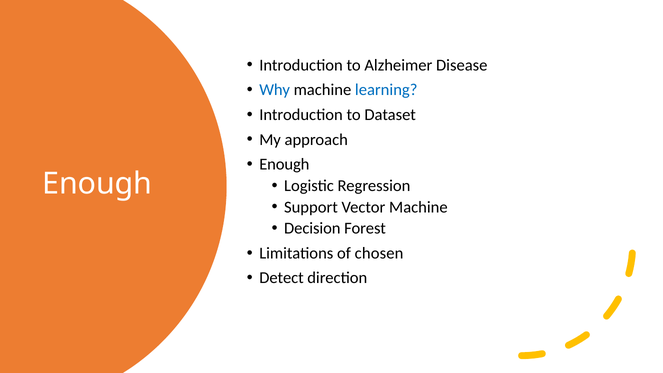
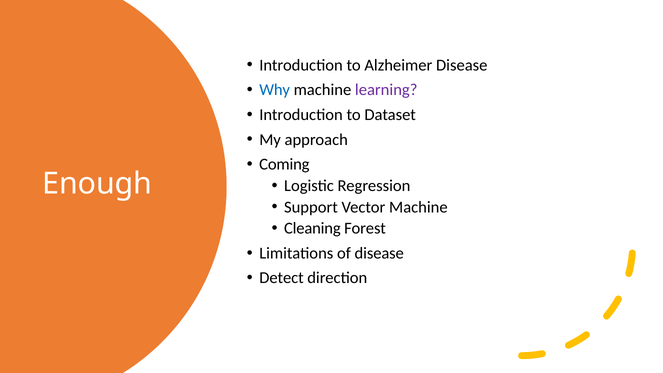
learning colour: blue -> purple
Enough at (284, 164): Enough -> Coming
Decision: Decision -> Cleaning
of chosen: chosen -> disease
